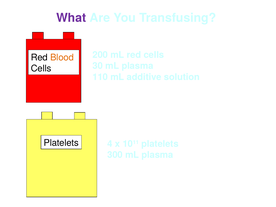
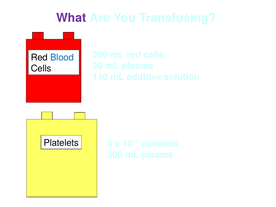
Blood colour: orange -> blue
